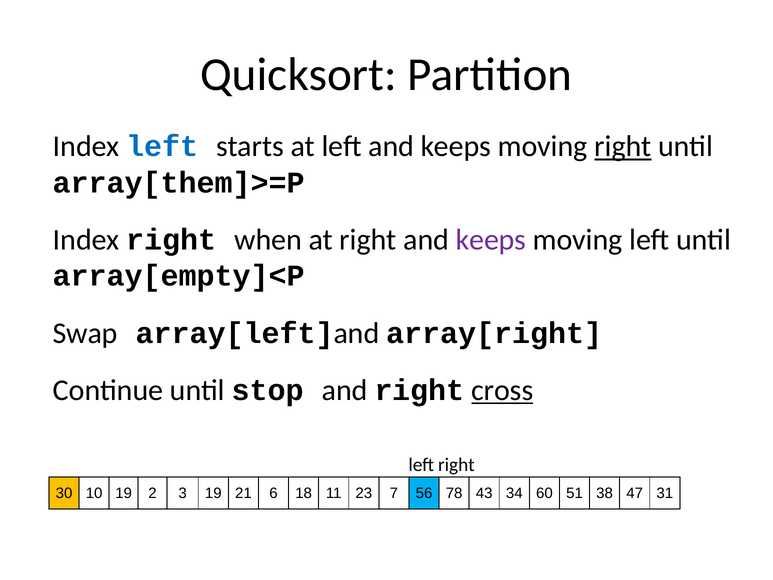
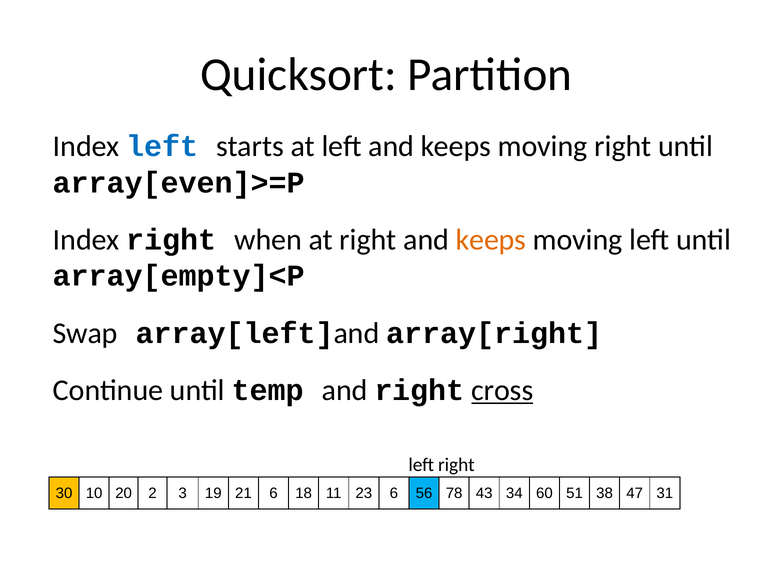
right at (623, 146) underline: present -> none
array[them]>=P: array[them]>=P -> array[even]>=P
keeps at (491, 240) colour: purple -> orange
stop: stop -> temp
10 19: 19 -> 20
23 7: 7 -> 6
